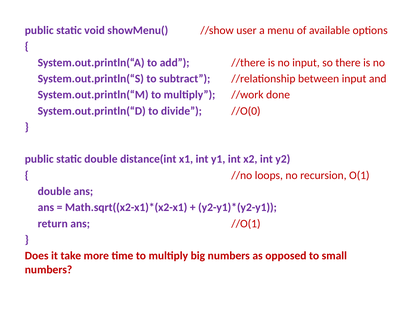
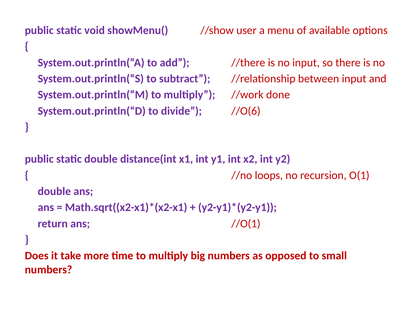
//O(0: //O(0 -> //O(6
